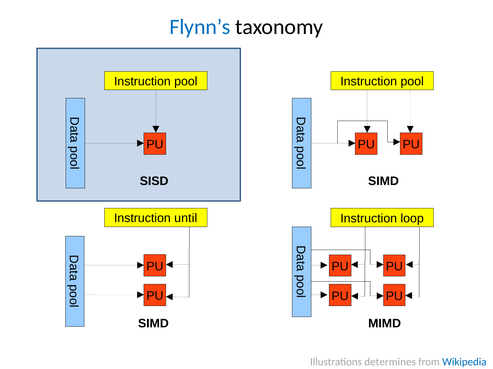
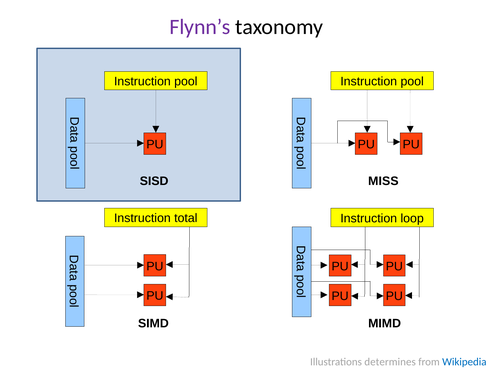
Flynn’s colour: blue -> purple
SIMD at (383, 181): SIMD -> MISS
until: until -> total
